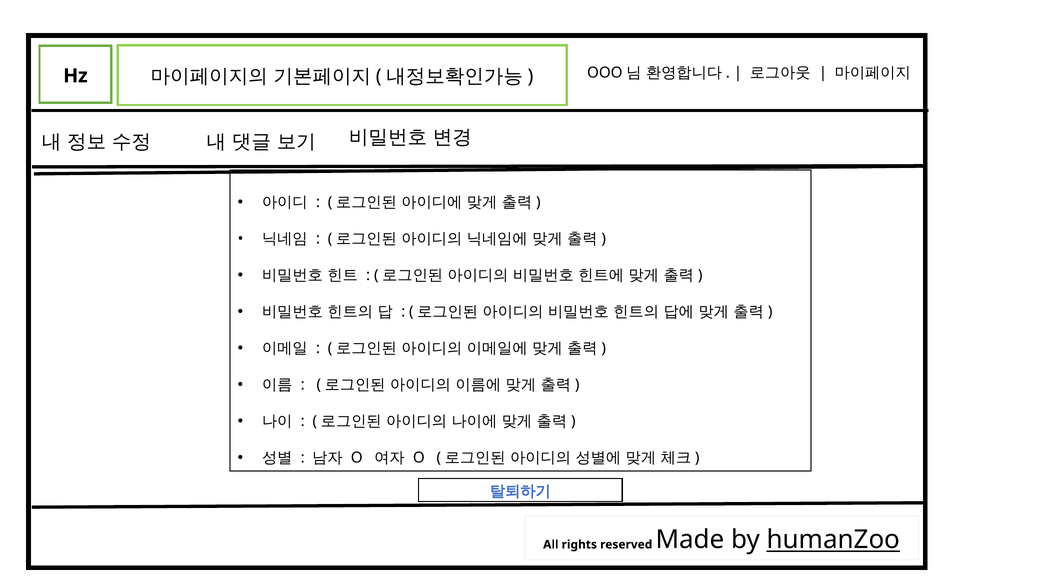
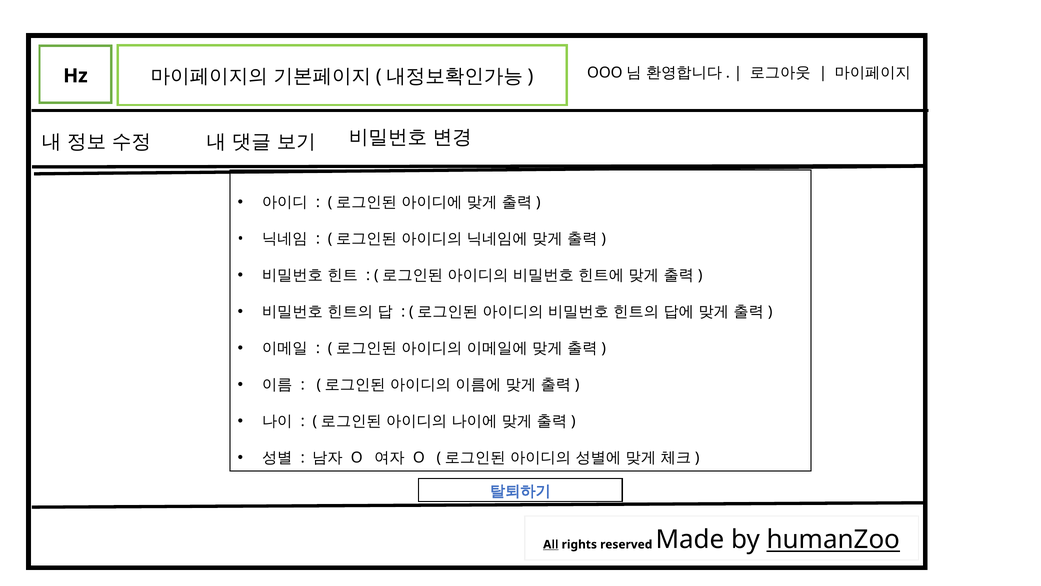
All underline: none -> present
